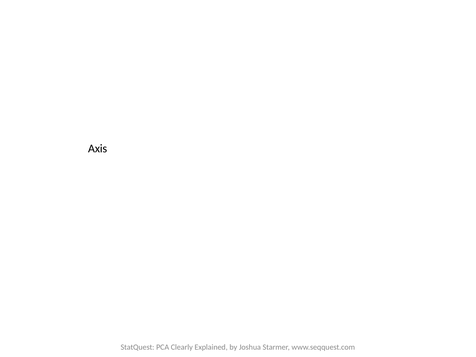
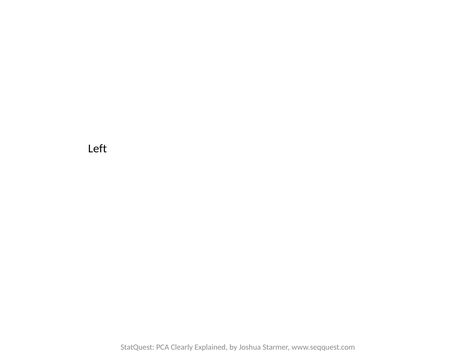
Axis: Axis -> Left
